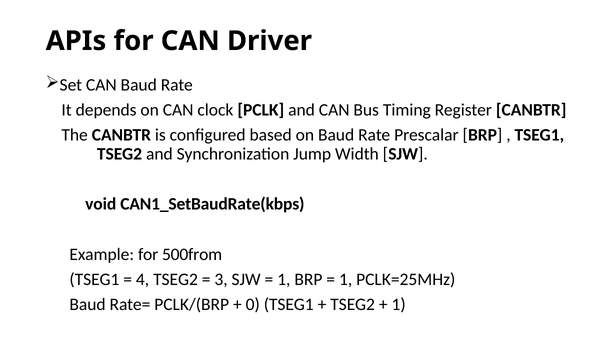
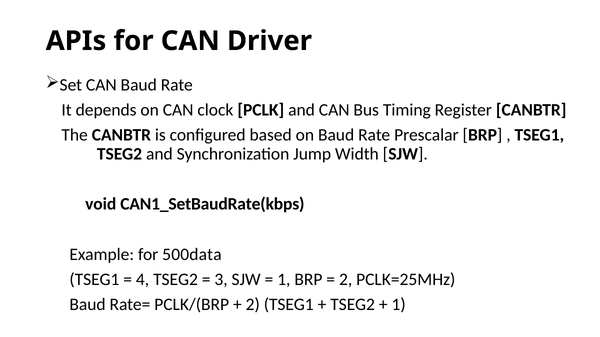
500from: 500from -> 500data
1 at (346, 280): 1 -> 2
0 at (253, 305): 0 -> 2
